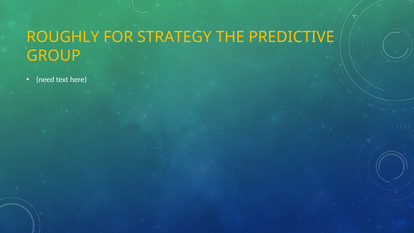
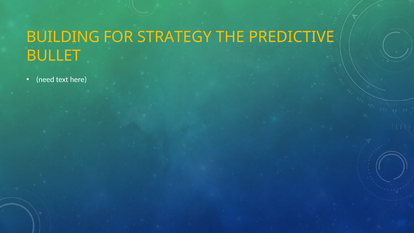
ROUGHLY: ROUGHLY -> BUILDING
GROUP: GROUP -> BULLET
